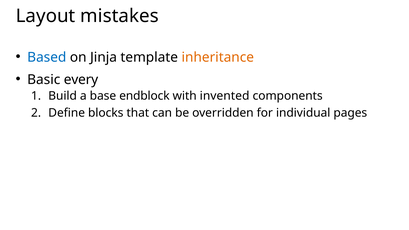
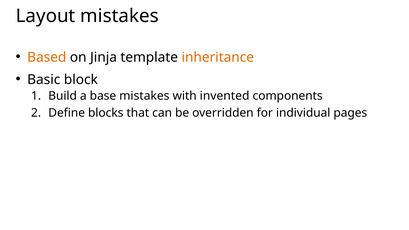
Based colour: blue -> orange
every: every -> block
base endblock: endblock -> mistakes
